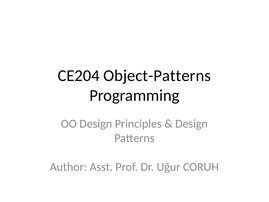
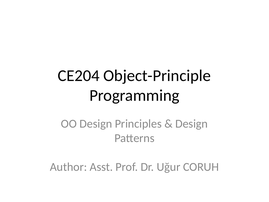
Object-Patterns: Object-Patterns -> Object-Principle
